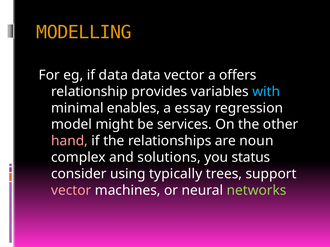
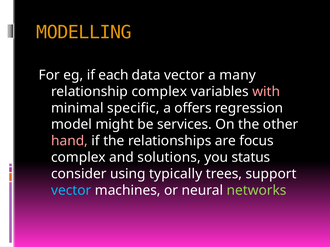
if data: data -> each
oﬀers: oﬀers -> many
relationship provides: provides -> complex
with colour: light blue -> pink
enables: enables -> specific
essay: essay -> oﬀers
noun: noun -> focus
vector at (71, 191) colour: pink -> light blue
